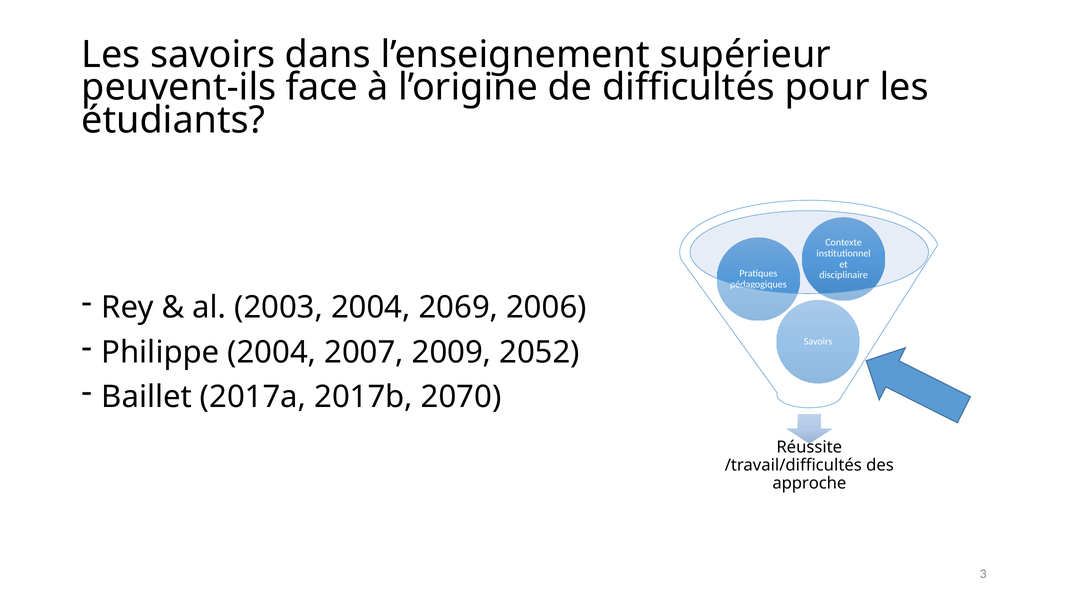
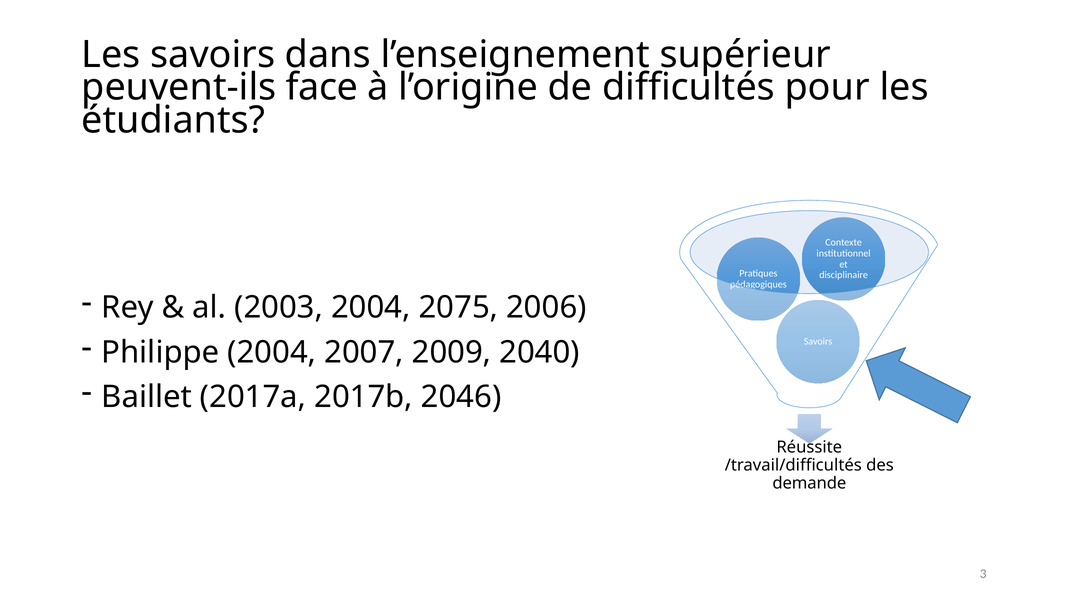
2069: 2069 -> 2075
2052: 2052 -> 2040
2070: 2070 -> 2046
approche: approche -> demande
